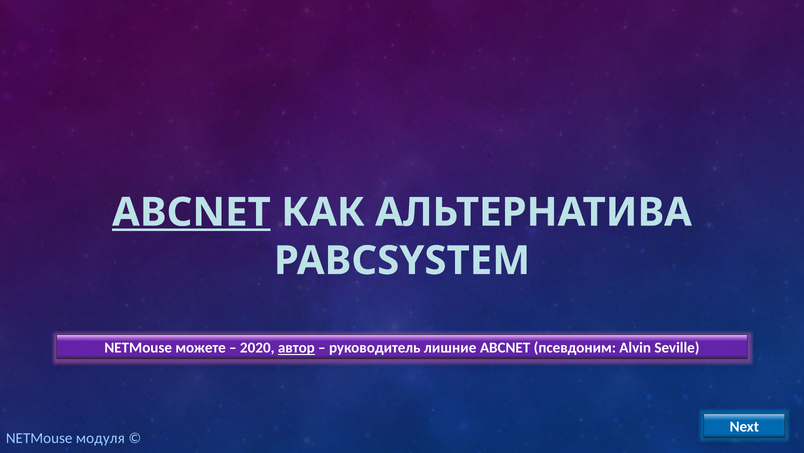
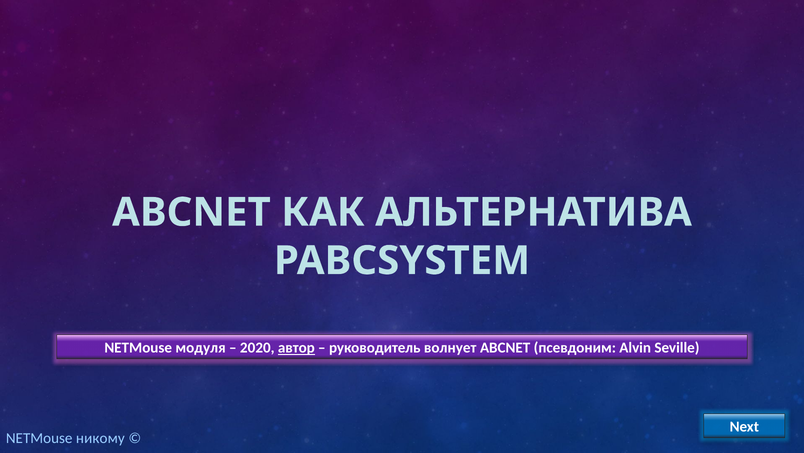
ABCNET at (191, 212) underline: present -> none
можете: можете -> модуля
лишние: лишние -> волнует
модуля: модуля -> никому
